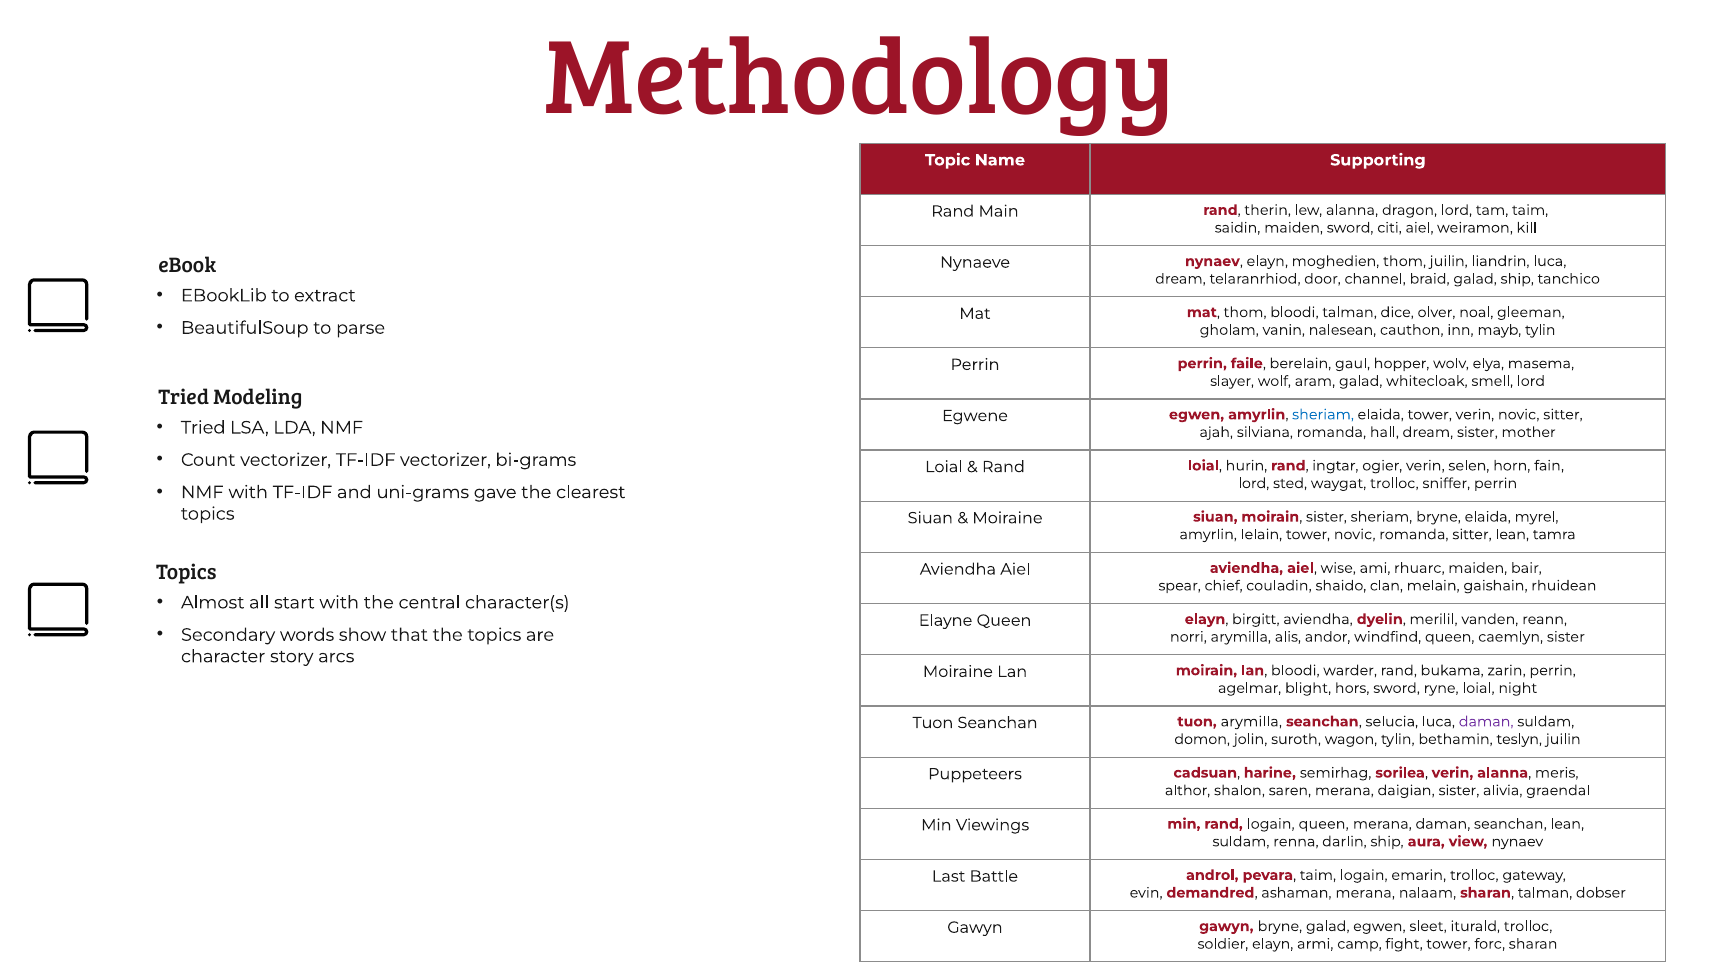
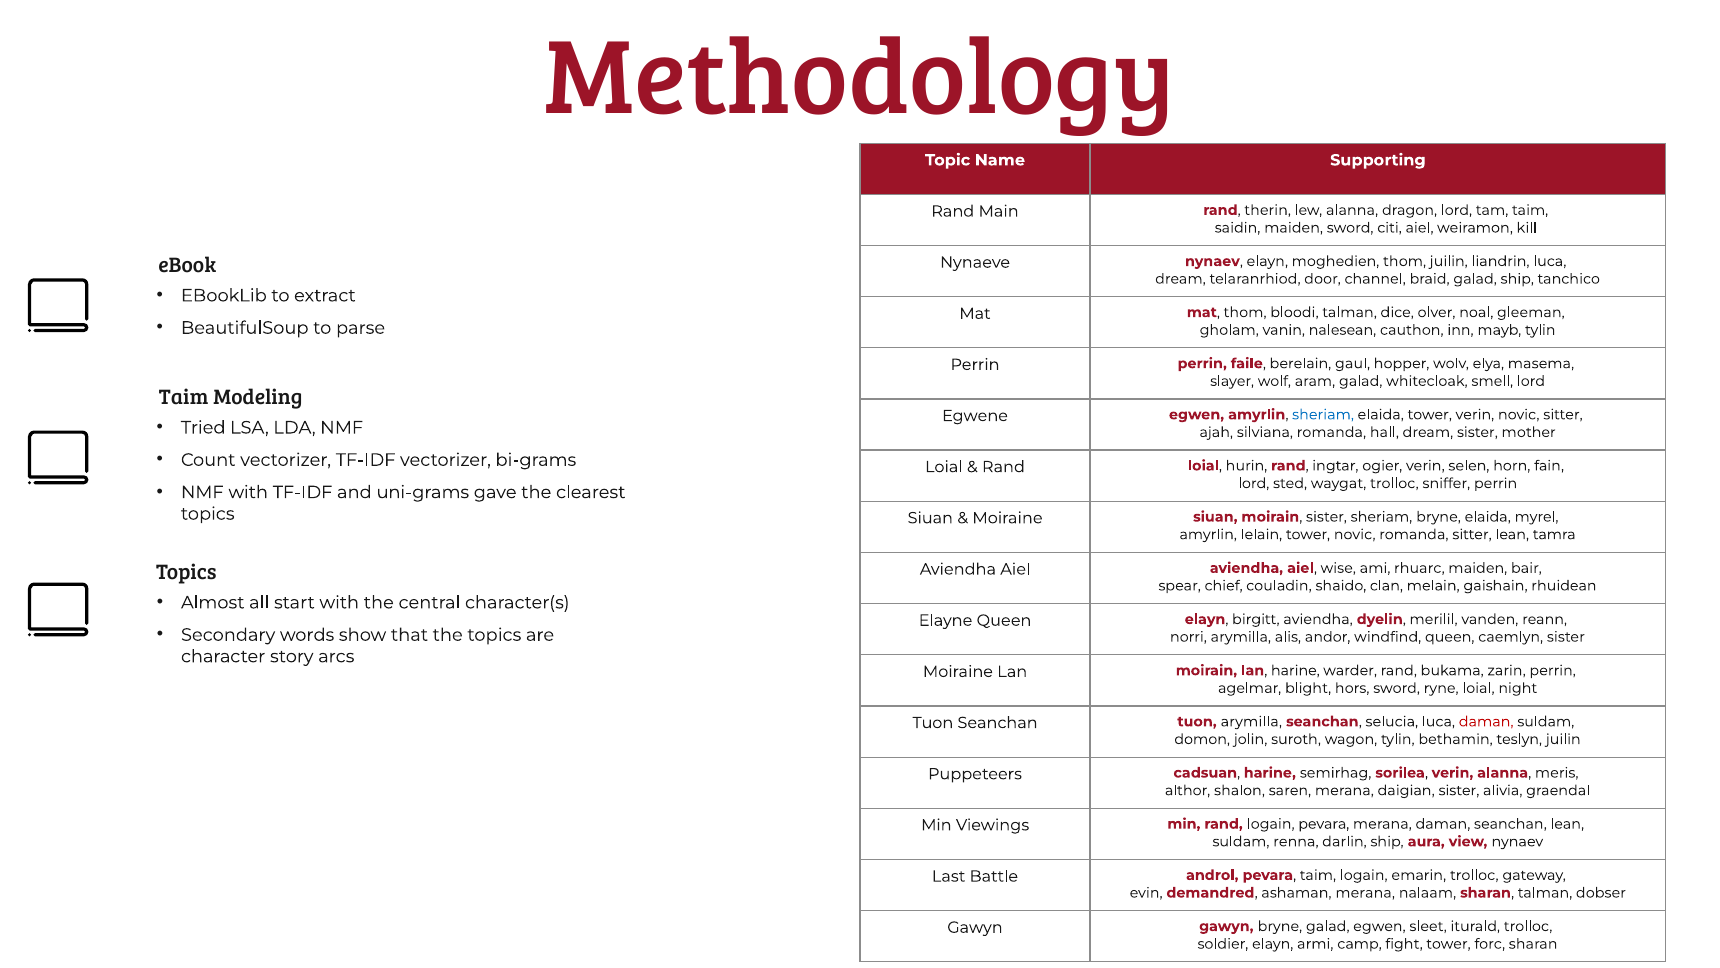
Tried at (184, 397): Tried -> Taim
lan bloodi: bloodi -> harine
daman at (1486, 721) colour: purple -> red
logain queen: queen -> pevara
